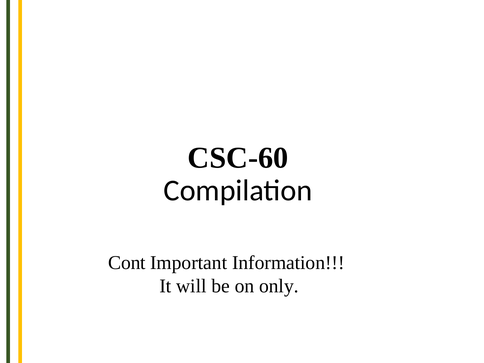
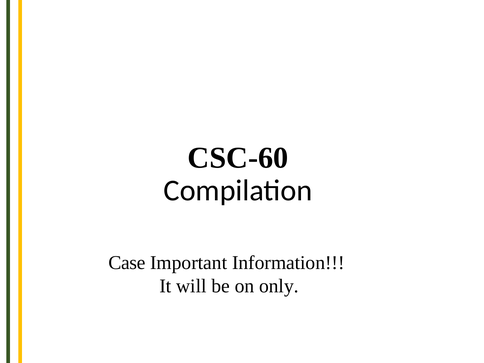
Cont: Cont -> Case
